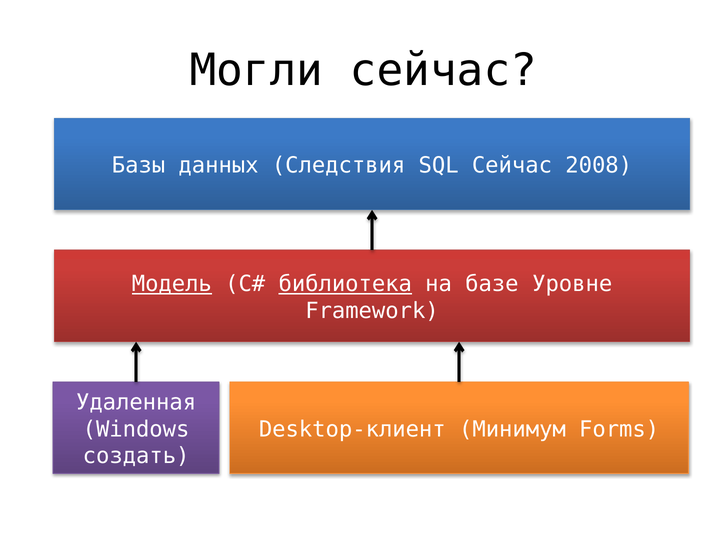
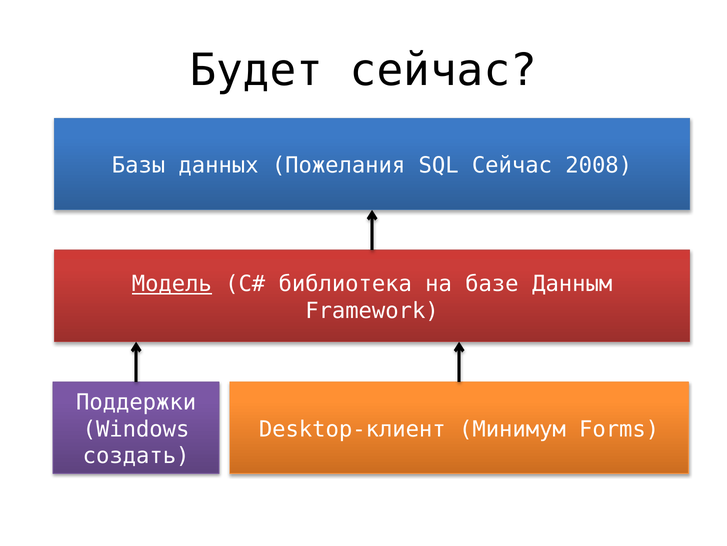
Могли: Могли -> Будет
Следствия: Следствия -> Пожелания
библиотека underline: present -> none
Уровне: Уровне -> Данным
Удаленная: Удаленная -> Поддержки
